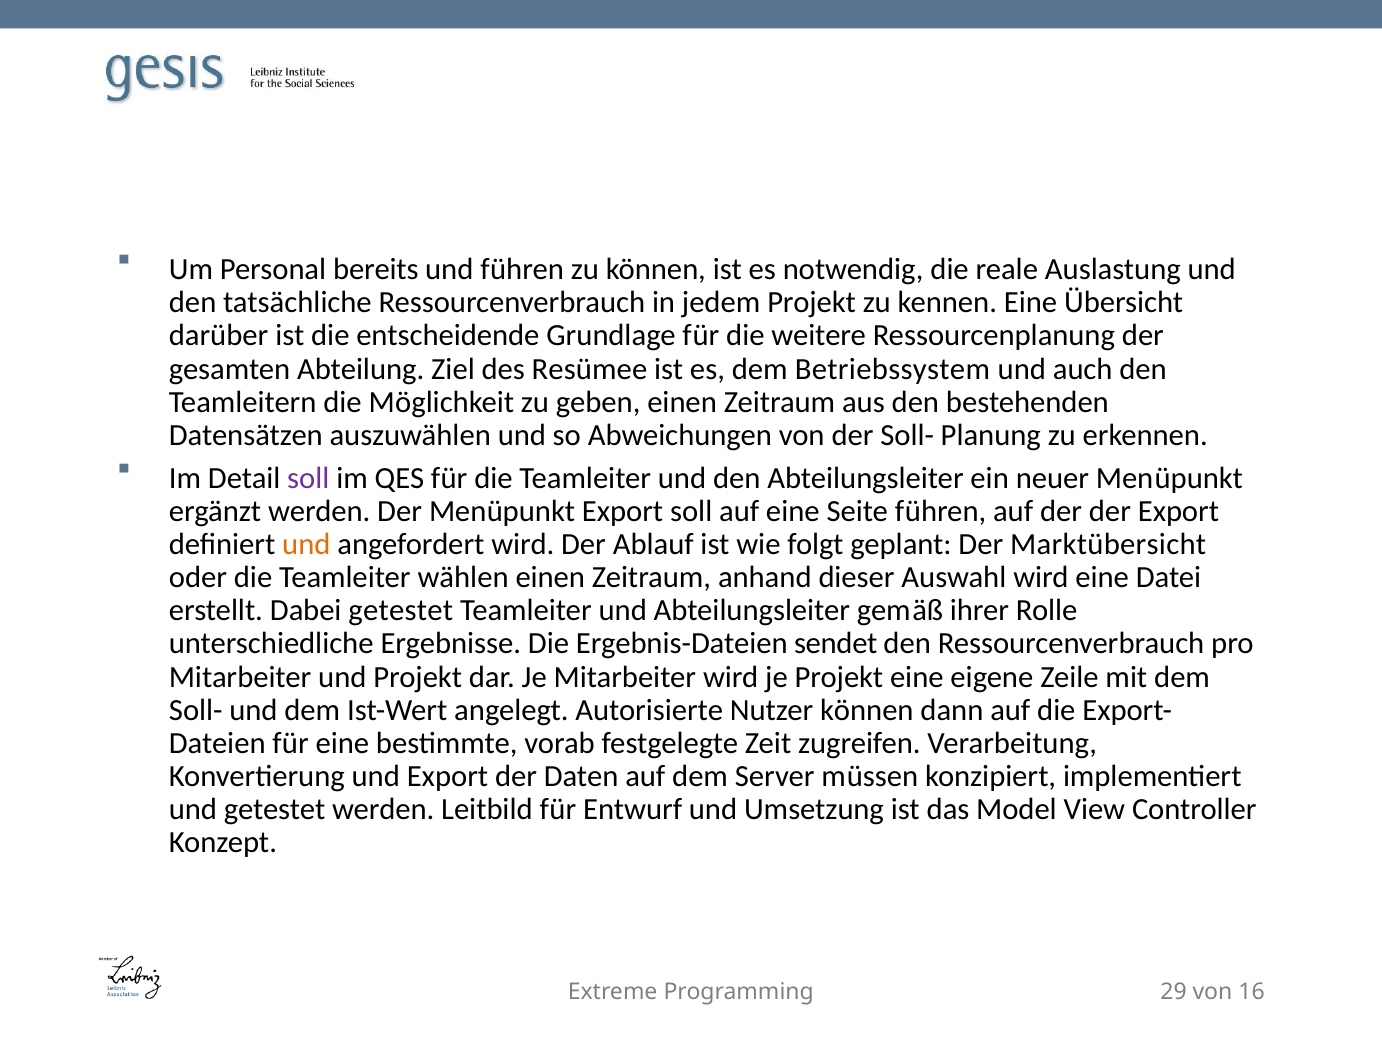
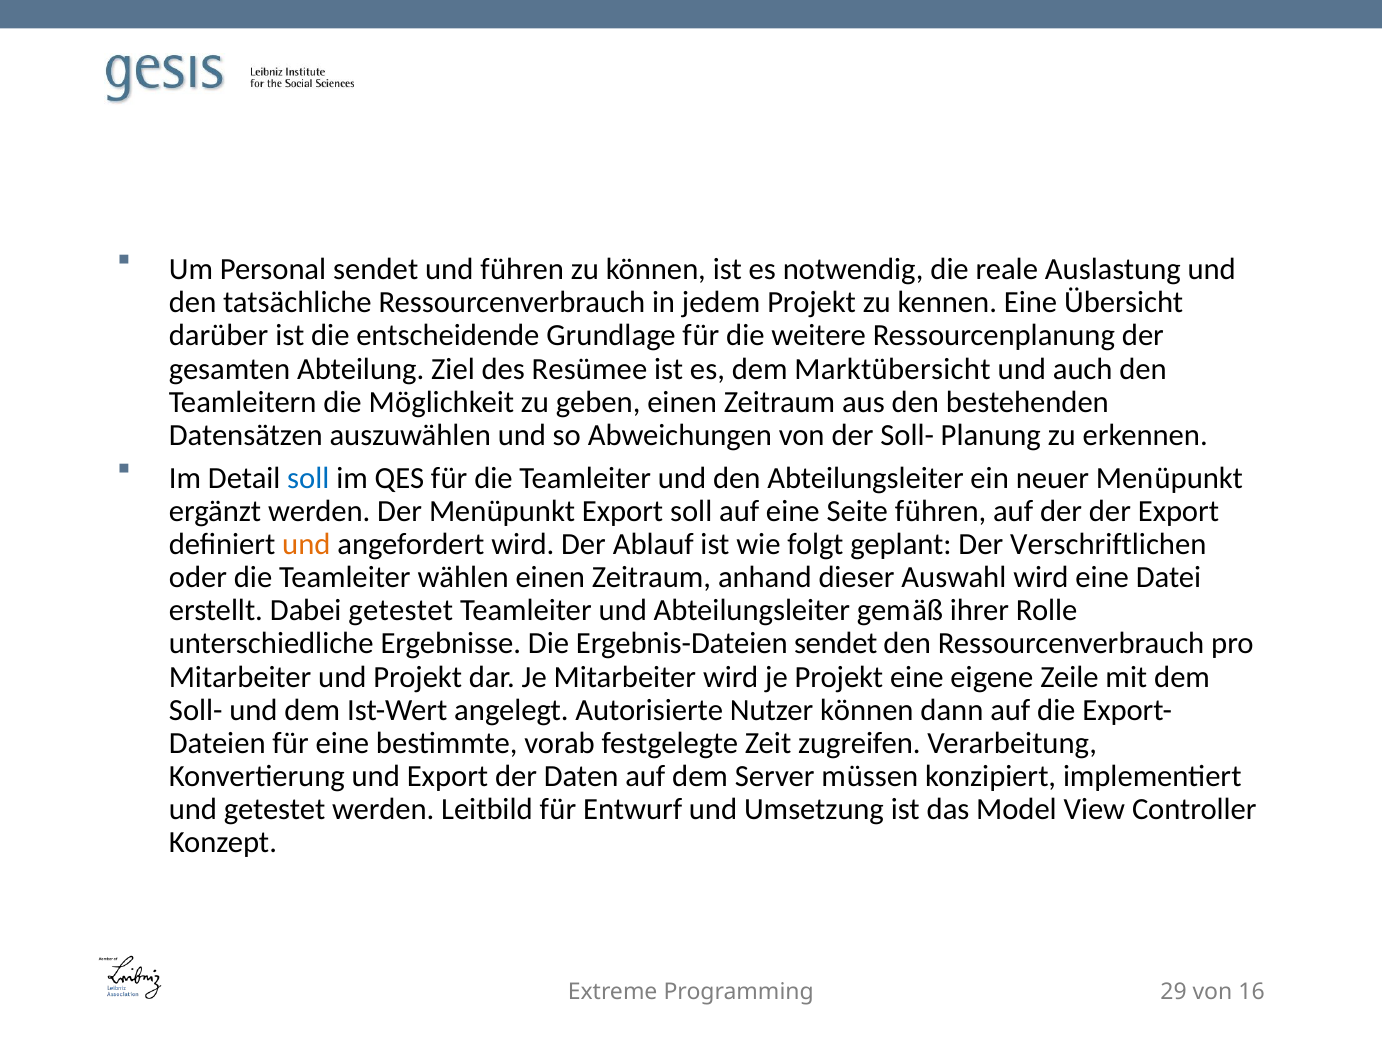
Personal bereits: bereits -> sendet
Betriebssystem: Betriebssystem -> Marktübersicht
soll at (308, 478) colour: purple -> blue
Marktübersicht: Marktübersicht -> Verschriftlichen
